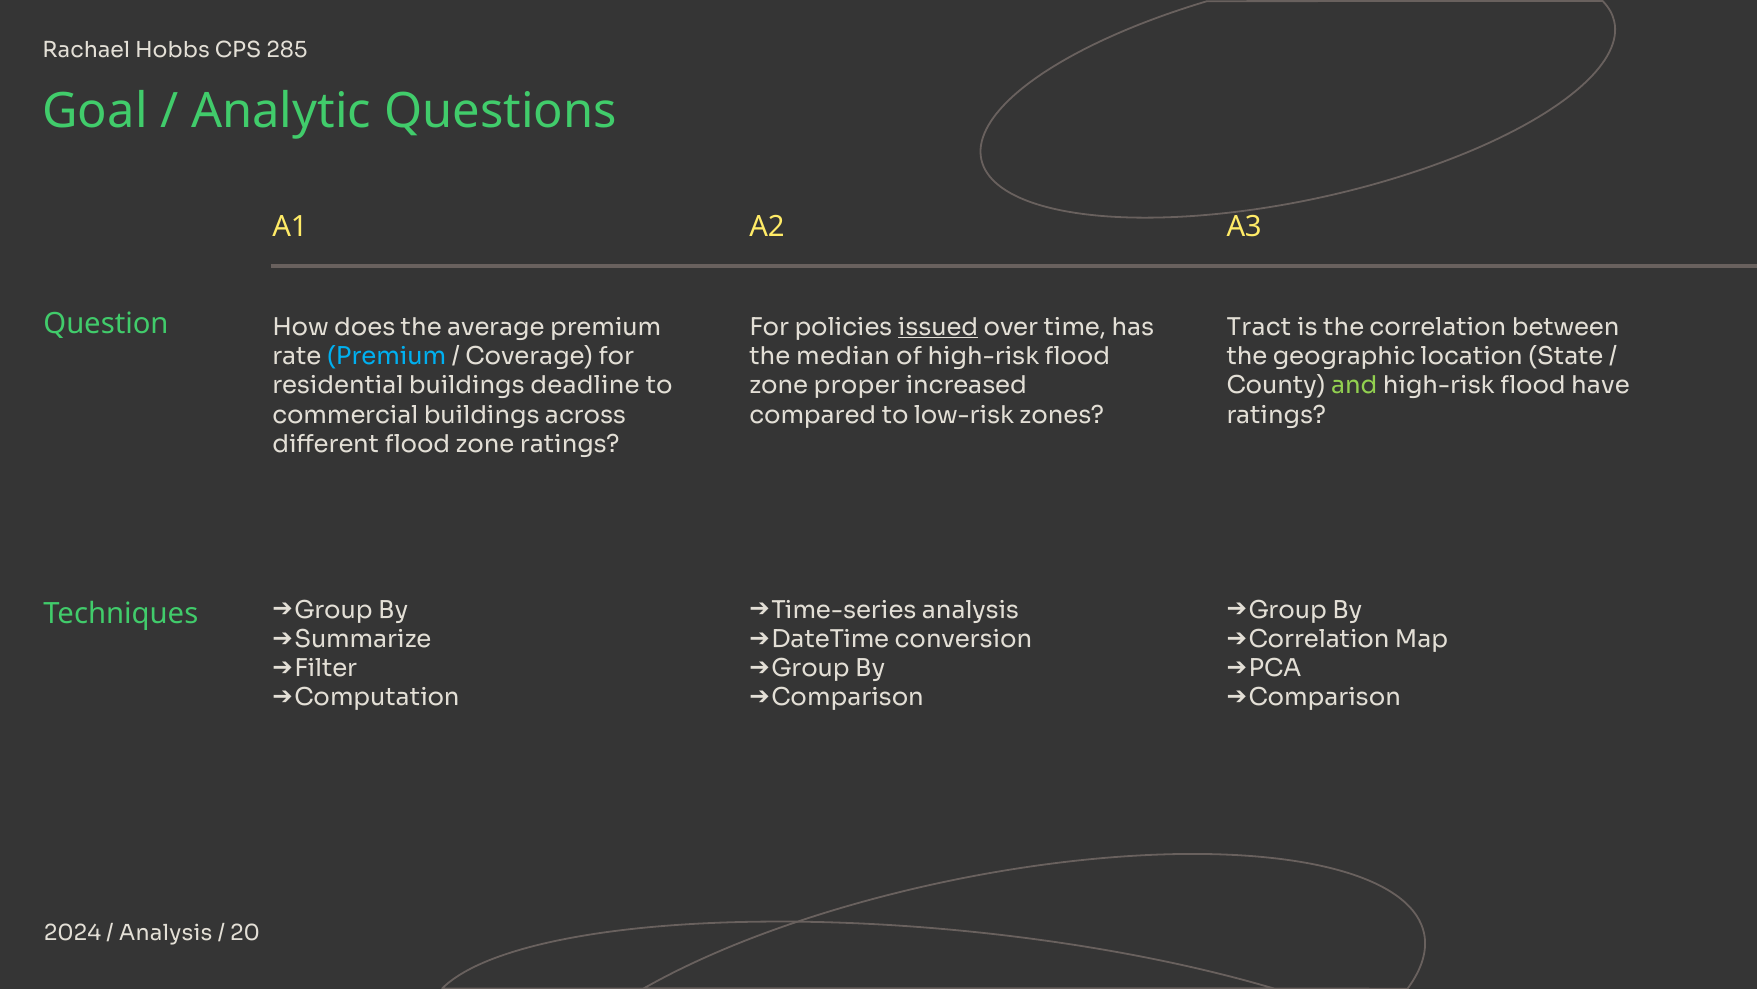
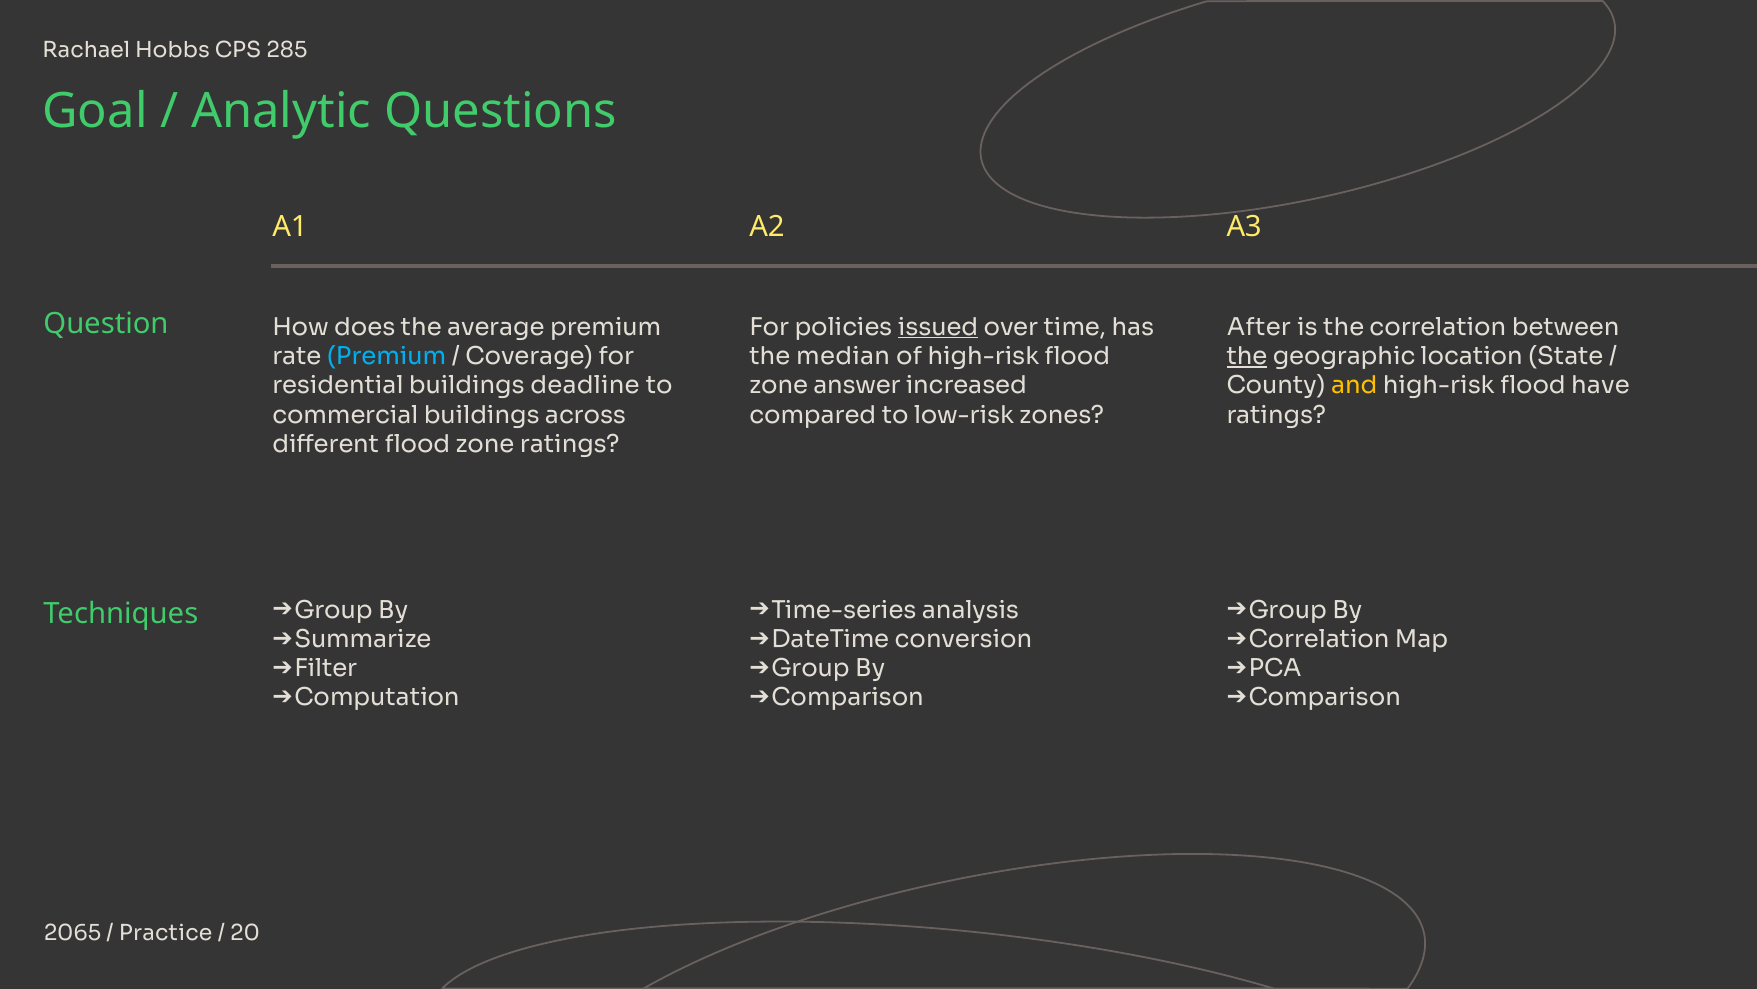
Tract: Tract -> After
the at (1247, 356) underline: none -> present
proper: proper -> answer
and colour: light green -> yellow
2024: 2024 -> 2065
Analysis at (166, 932): Analysis -> Practice
